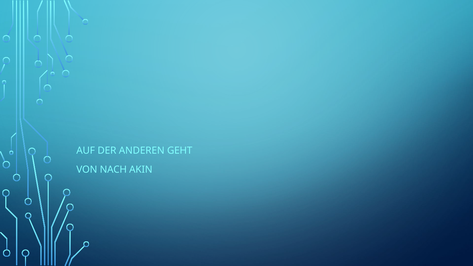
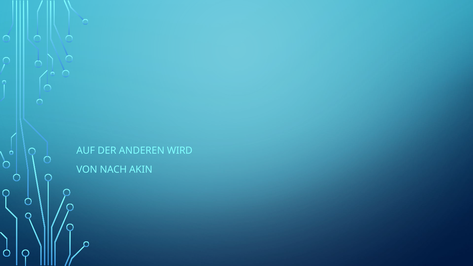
GEHT: GEHT -> WIRD
